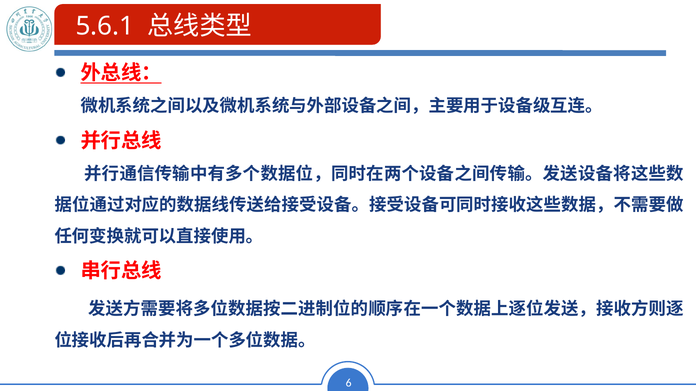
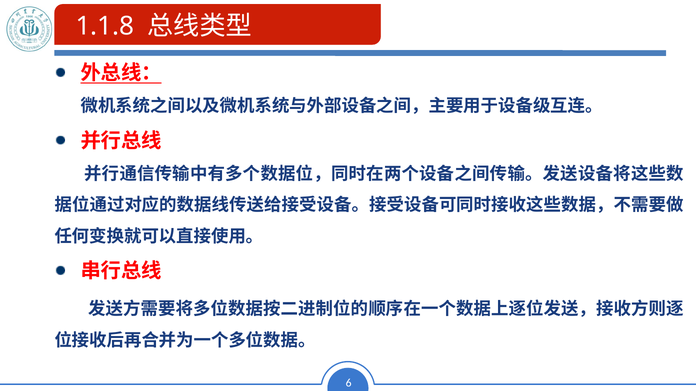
5.6.1: 5.6.1 -> 1.1.8
